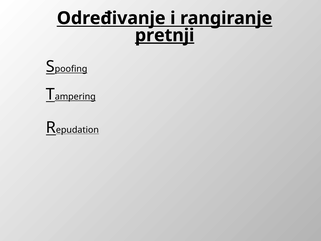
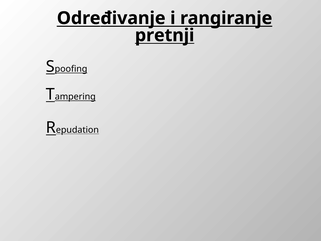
pretnji underline: present -> none
